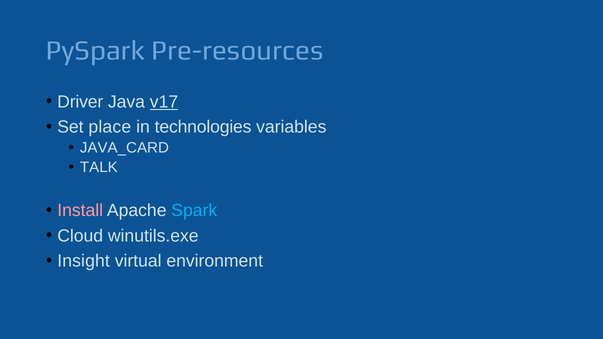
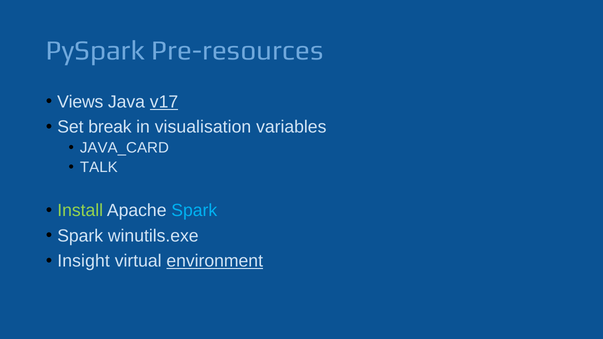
Driver: Driver -> Views
place: place -> break
technologies: technologies -> visualisation
Install colour: pink -> light green
Cloud at (80, 236): Cloud -> Spark
environment underline: none -> present
